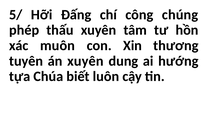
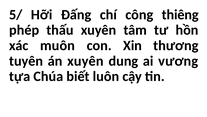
chúng: chúng -> thiêng
hướng: hướng -> vương
